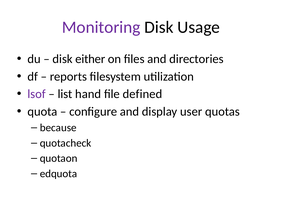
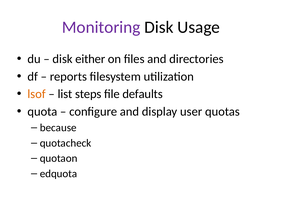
lsof colour: purple -> orange
hand: hand -> steps
defined: defined -> defaults
